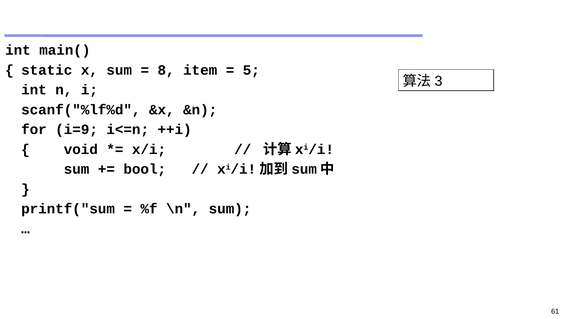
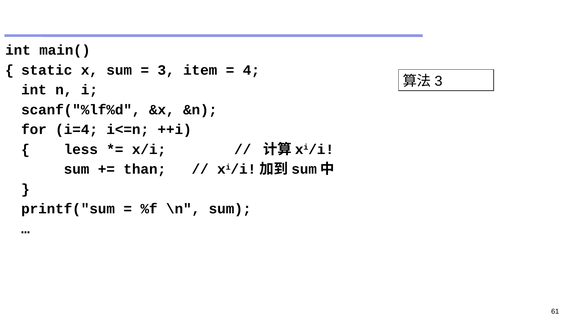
8: 8 -> 3
5: 5 -> 4
i=9: i=9 -> i=4
void: void -> less
bool: bool -> than
